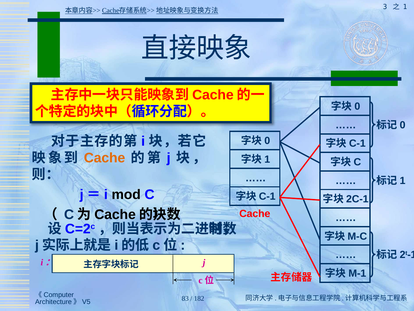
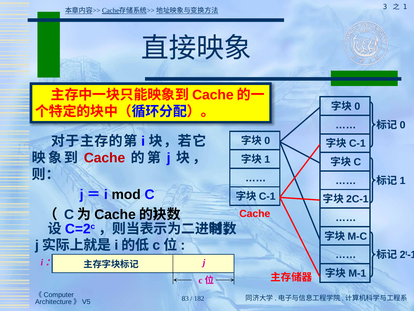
Cache at (105, 158) colour: orange -> red
